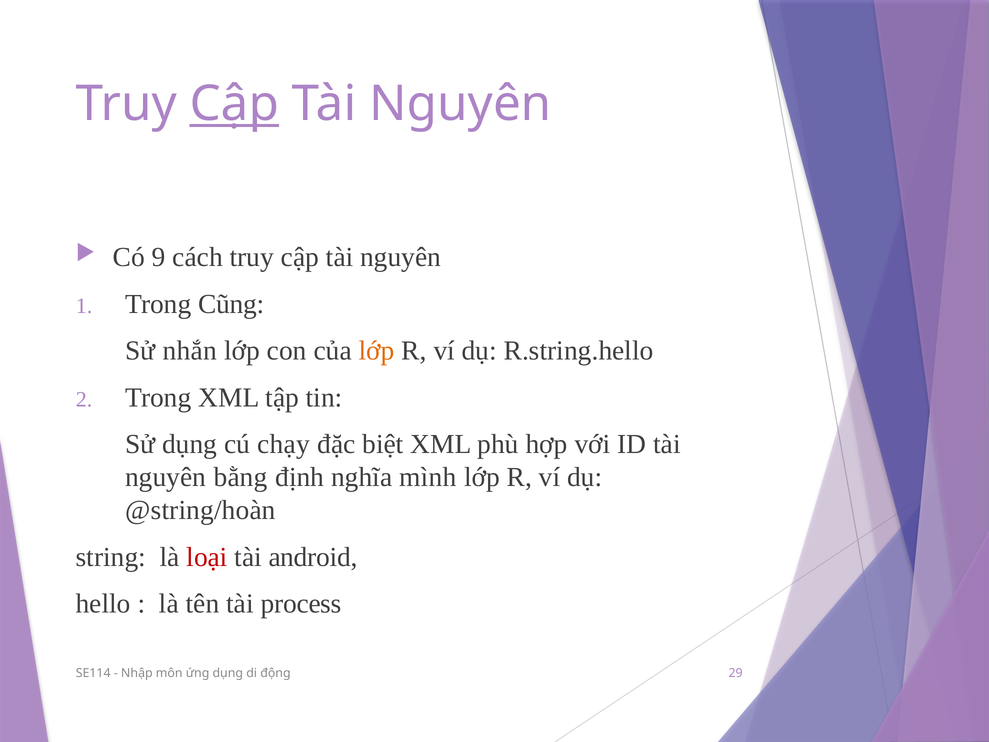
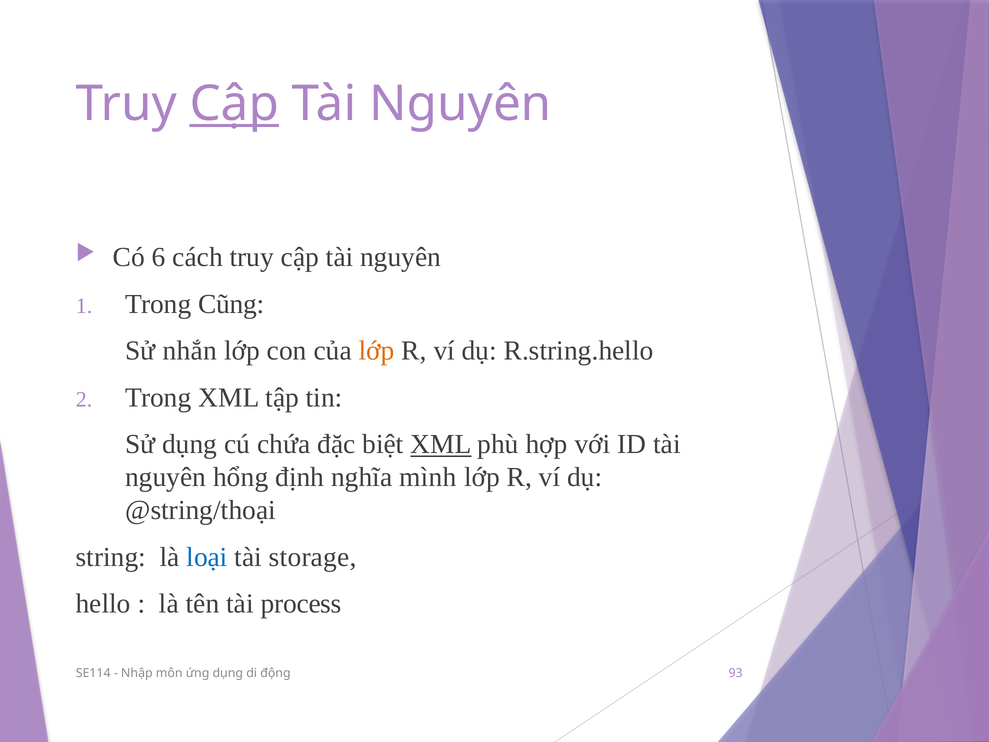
9: 9 -> 6
chạy: chạy -> chứa
XML at (441, 444) underline: none -> present
bằng: bằng -> hổng
@string/hoàn: @string/hoàn -> @string/thoại
loại colour: red -> blue
android: android -> storage
29: 29 -> 93
